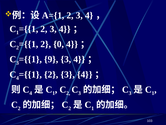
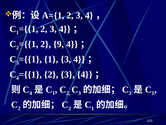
0: 0 -> 9
9 at (51, 59): 9 -> 1
